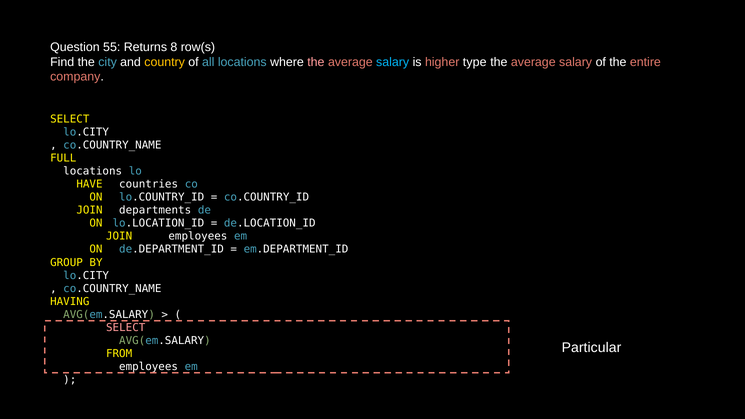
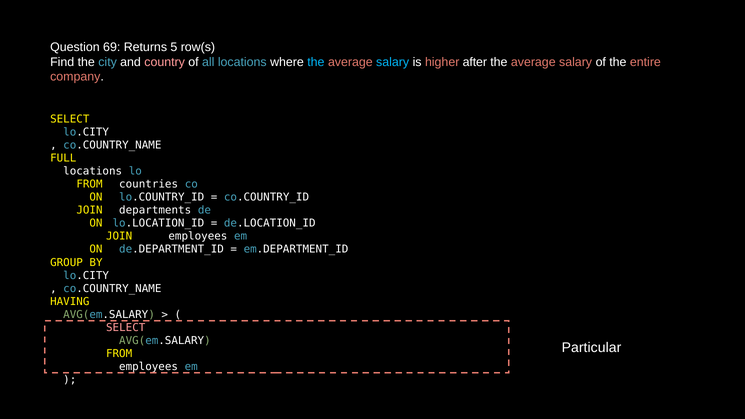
55: 55 -> 69
8: 8 -> 5
country colour: yellow -> pink
the at (316, 62) colour: pink -> light blue
type: type -> after
HAVE at (89, 184): HAVE -> FROM
